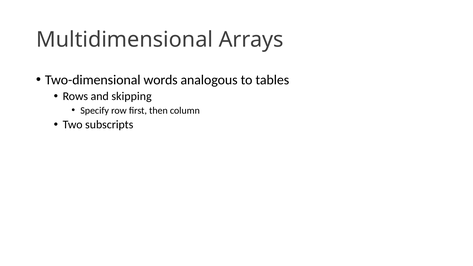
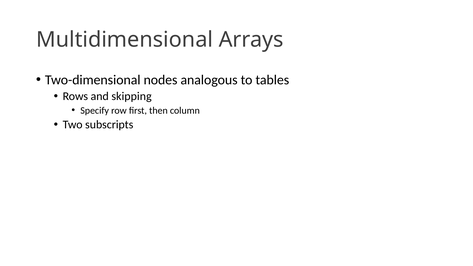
words: words -> nodes
